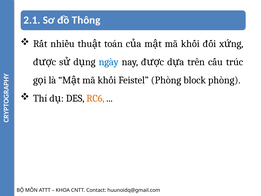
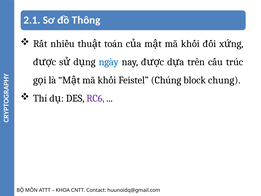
Feistel Phòng: Phòng -> Chúng
block phòng: phòng -> chung
RC6 colour: orange -> purple
